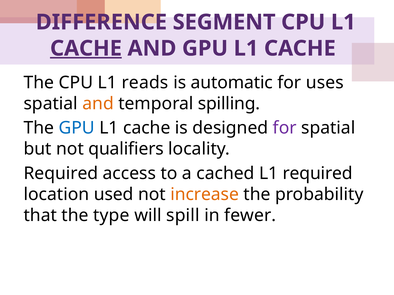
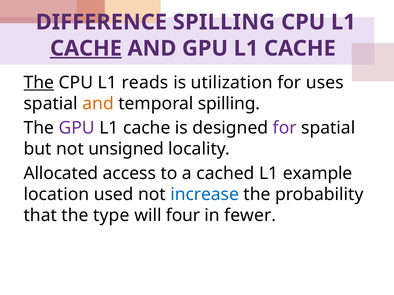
DIFFERENCE SEGMENT: SEGMENT -> SPILLING
The at (39, 83) underline: none -> present
automatic: automatic -> utilization
GPU at (77, 128) colour: blue -> purple
qualifiers: qualifiers -> unsigned
Required at (61, 174): Required -> Allocated
L1 required: required -> example
increase colour: orange -> blue
spill: spill -> four
